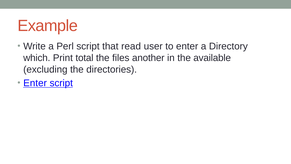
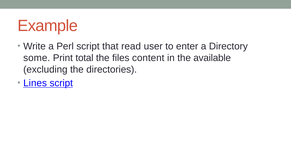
which: which -> some
another: another -> content
Enter at (35, 83): Enter -> Lines
